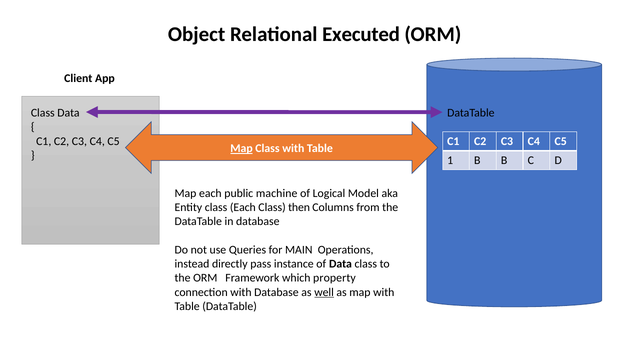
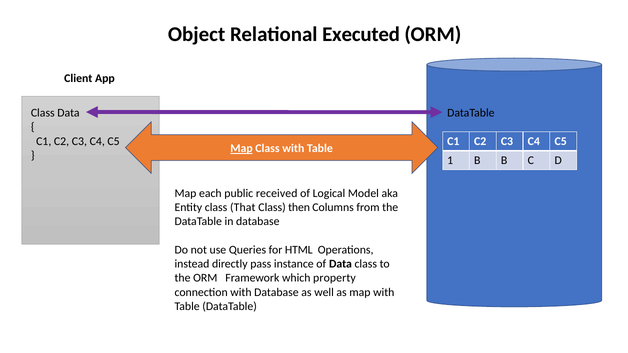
machine: machine -> received
class Each: Each -> That
MAIN: MAIN -> HTML
well underline: present -> none
